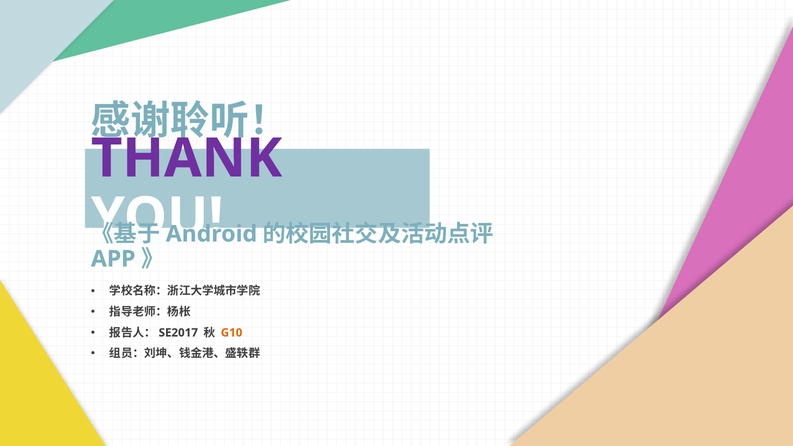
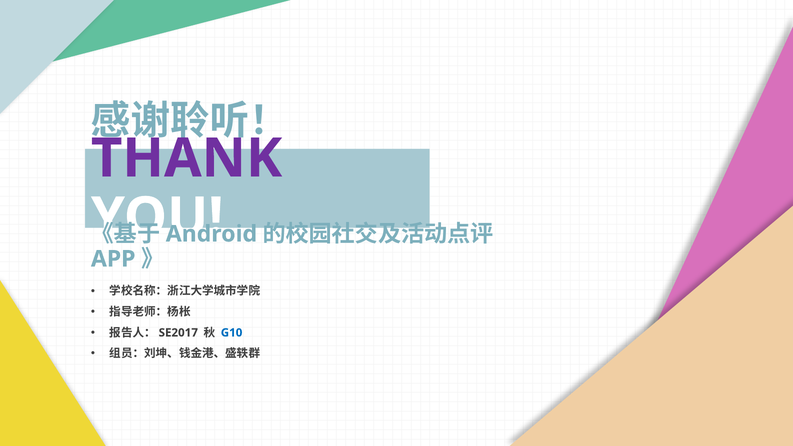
G10 colour: orange -> blue
